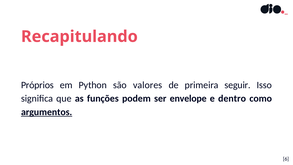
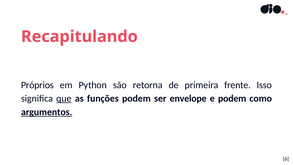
valores: valores -> retorna
seguir: seguir -> frente
que underline: none -> present
e dentro: dentro -> podem
